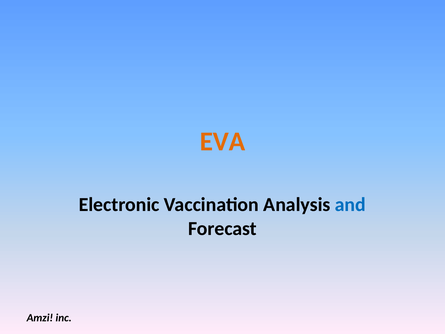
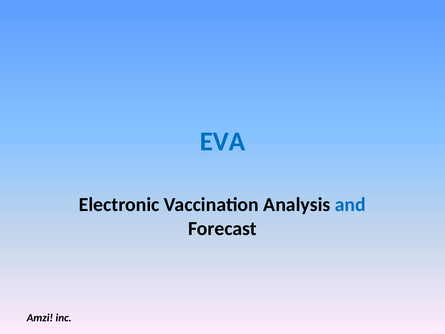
EVA colour: orange -> blue
